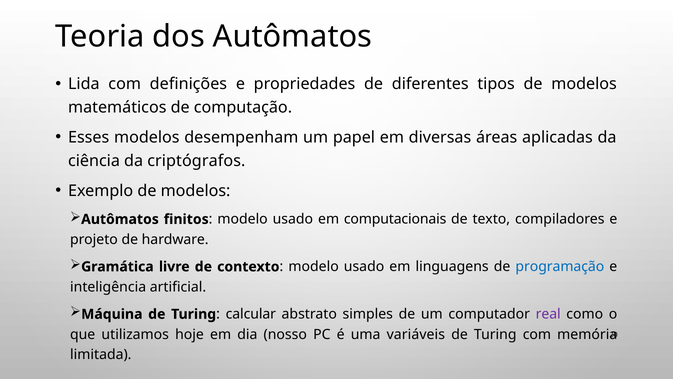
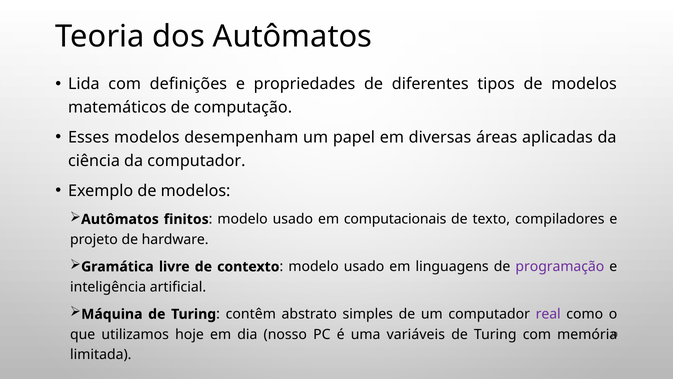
da criptógrafos: criptógrafos -> computador
programação colour: blue -> purple
calcular: calcular -> contêm
